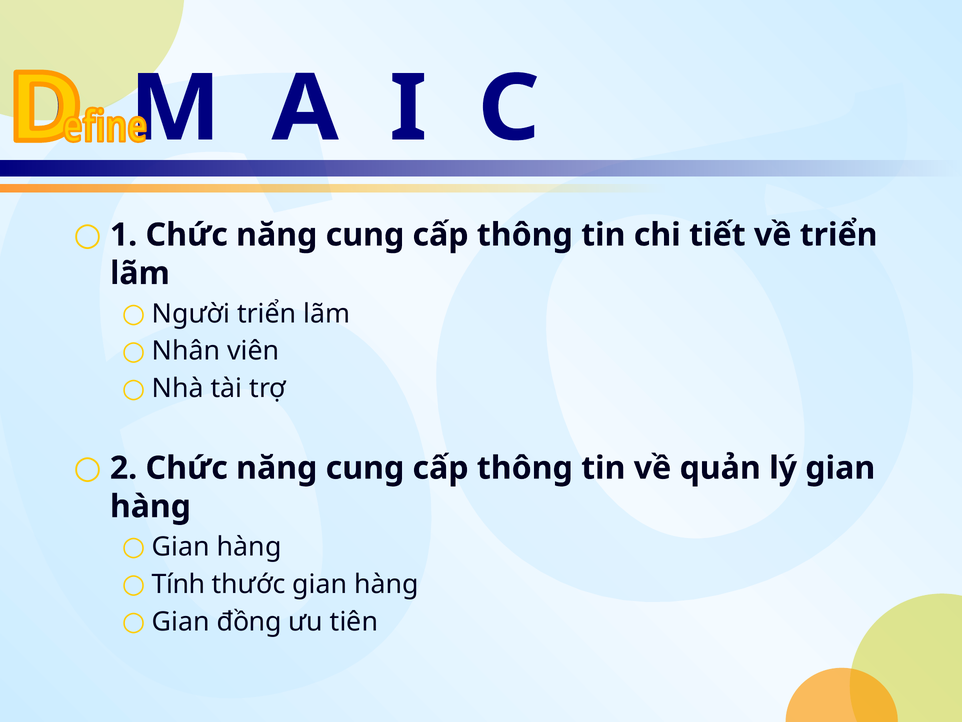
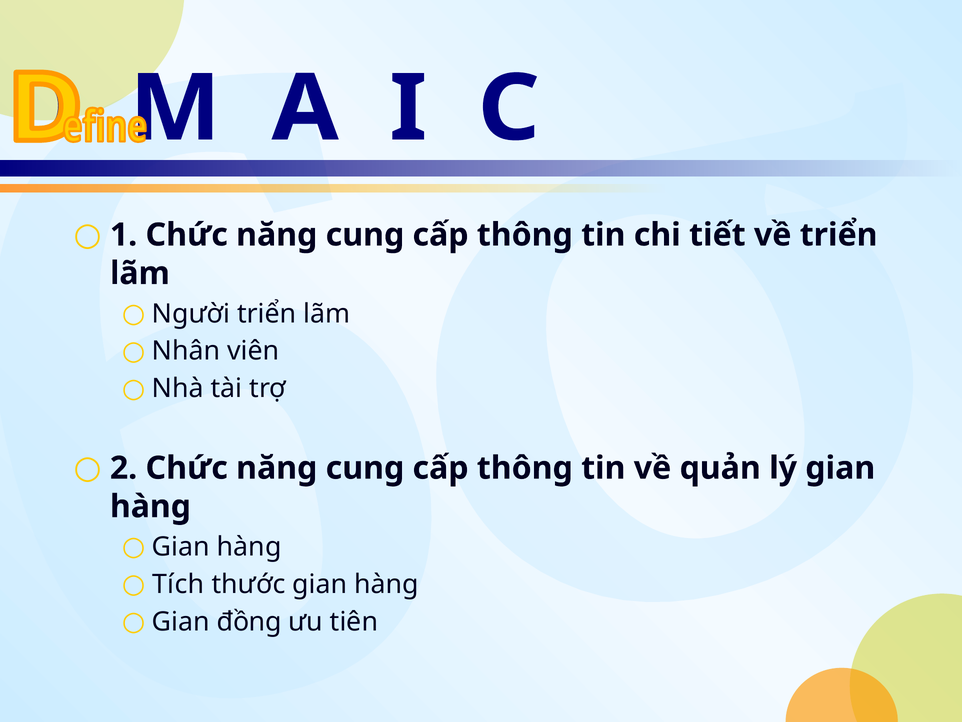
Tính: Tính -> Tích
